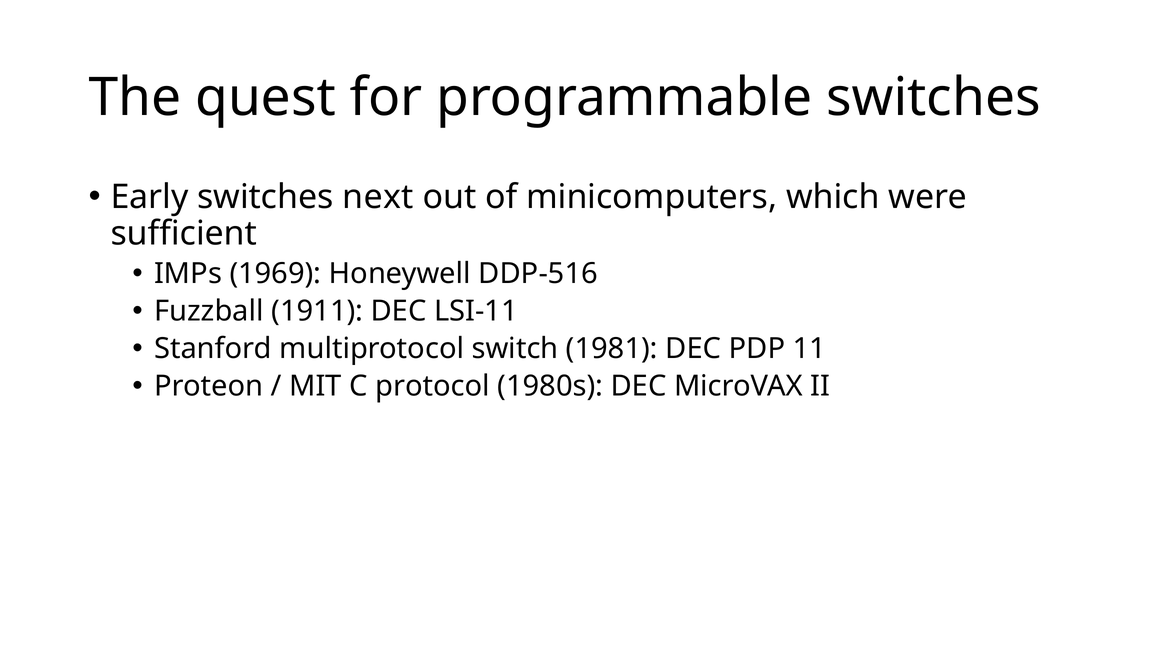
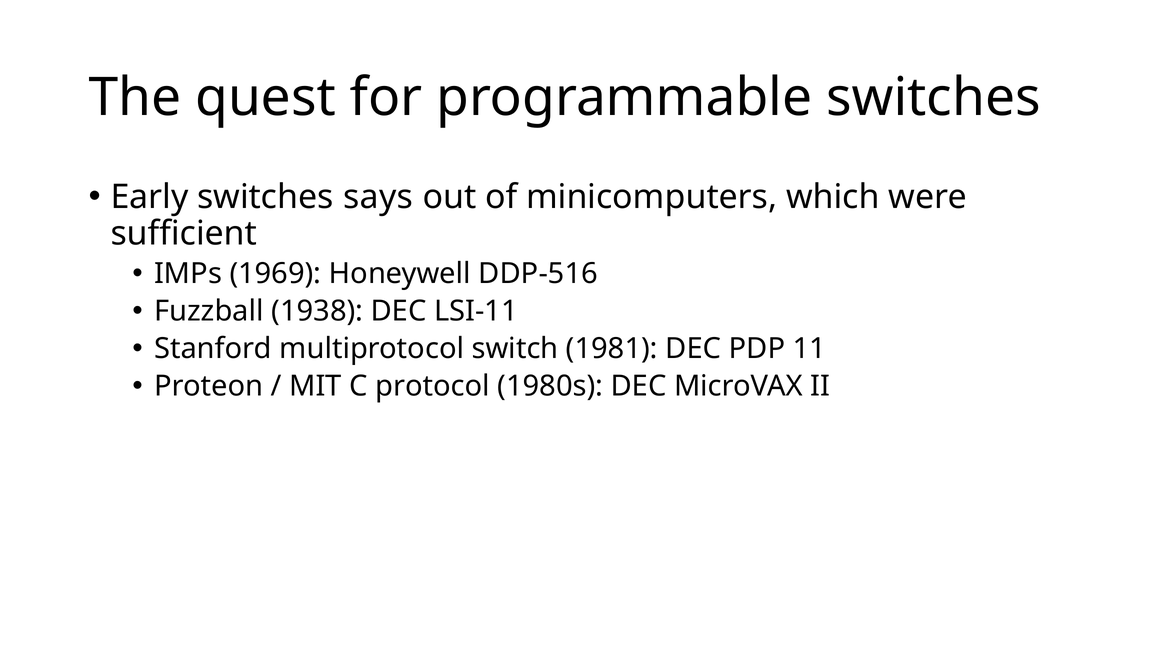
next: next -> says
1911: 1911 -> 1938
